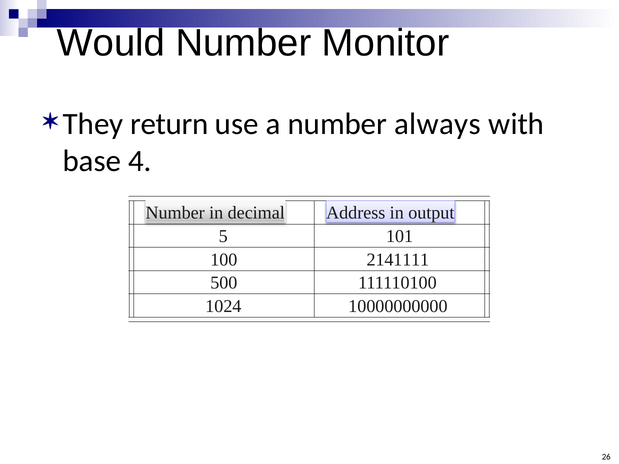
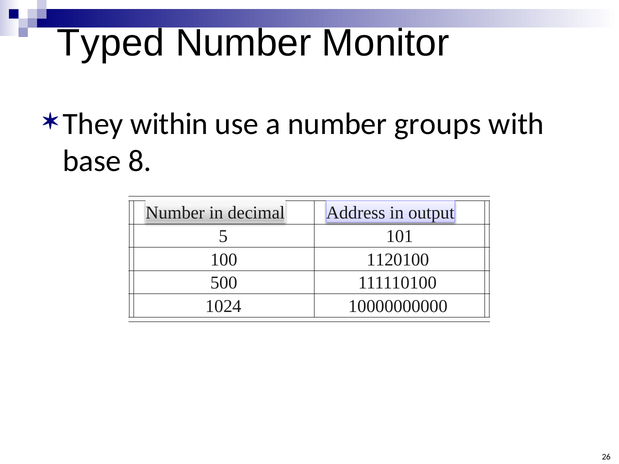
Would: Would -> Typed
return: return -> within
always: always -> groups
4: 4 -> 8
2141111: 2141111 -> 1120100
